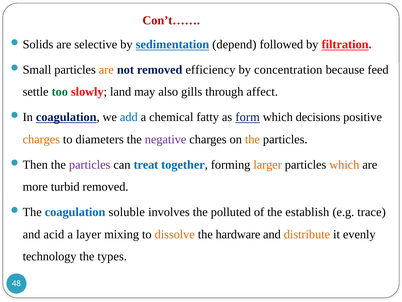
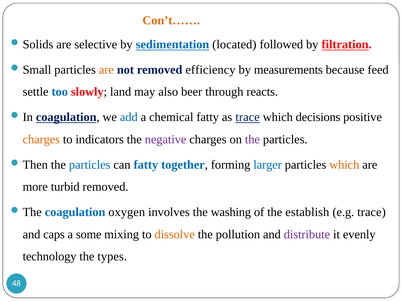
Con’t…… colour: red -> orange
depend: depend -> located
concentration: concentration -> measurements
too colour: green -> blue
gills: gills -> beer
affect: affect -> reacts
as form: form -> trace
diameters: diameters -> indicators
the at (252, 139) colour: orange -> purple
particles at (90, 164) colour: purple -> blue
can treat: treat -> fatty
larger colour: orange -> blue
soluble: soluble -> oxygen
polluted: polluted -> washing
acid: acid -> caps
layer: layer -> some
hardware: hardware -> pollution
distribute colour: orange -> purple
